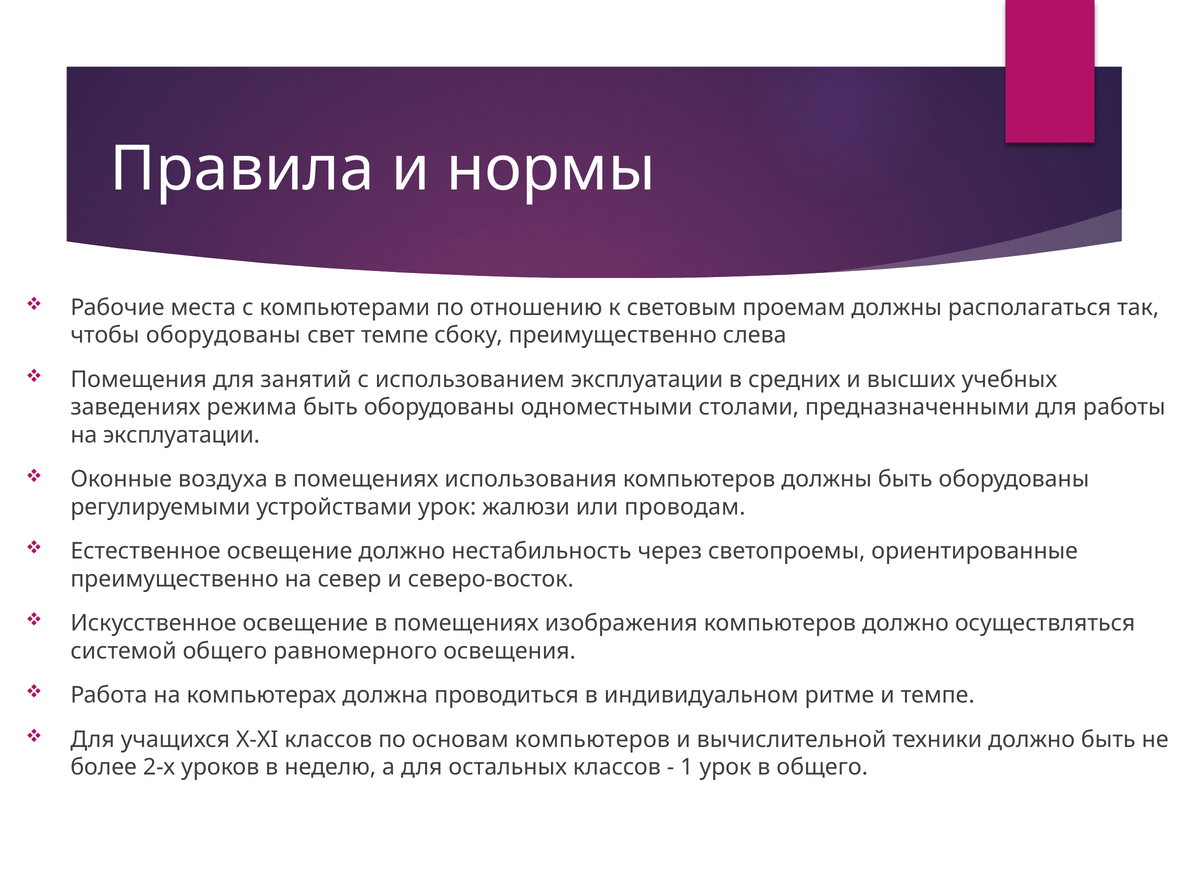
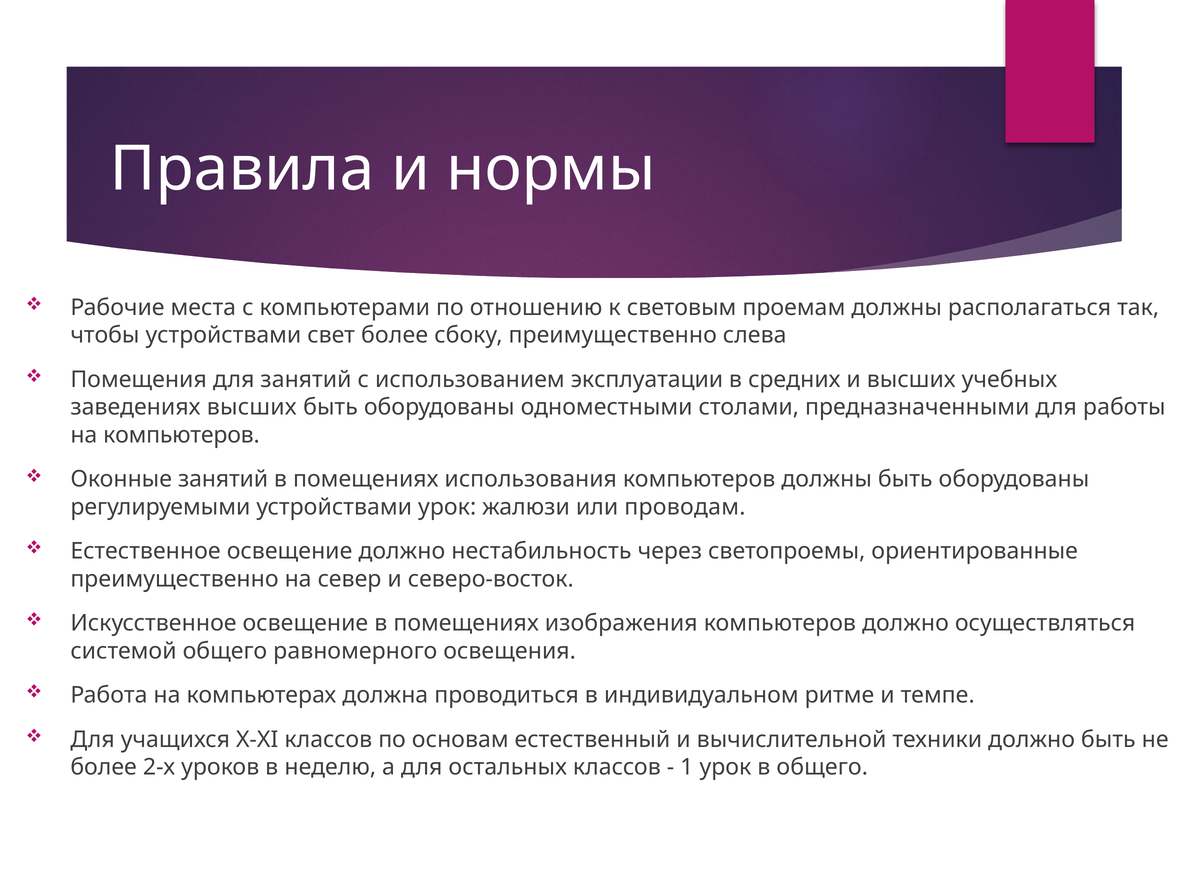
чтобы оборудованы: оборудованы -> устройствами
свет темпе: темпе -> более
заведениях режима: режима -> высших
на эксплуатации: эксплуатации -> компьютеров
Оконные воздуха: воздуха -> занятий
основам компьютеров: компьютеров -> естественный
